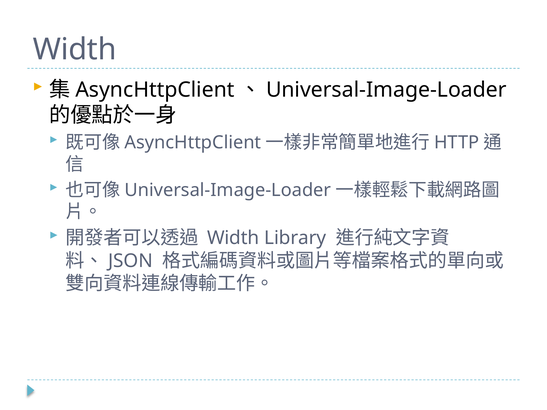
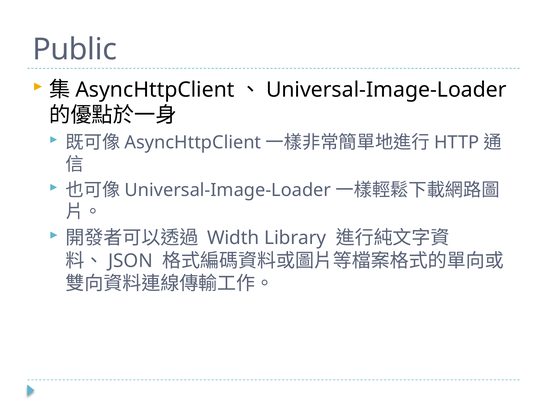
Width at (75, 50): Width -> Public
